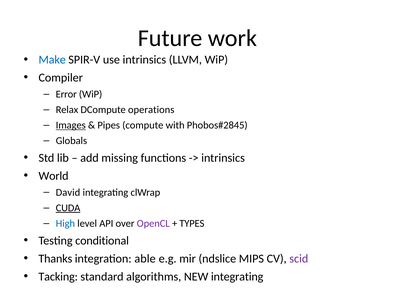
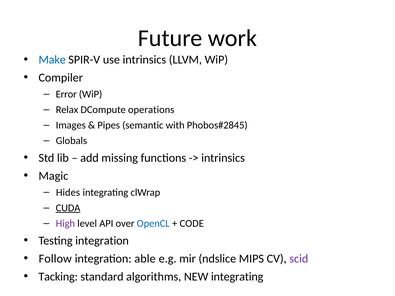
Images underline: present -> none
compute: compute -> semantic
World: World -> Magic
David: David -> Hides
High colour: blue -> purple
OpenCL colour: purple -> blue
TYPES: TYPES -> CODE
Testing conditional: conditional -> integration
Thanks: Thanks -> Follow
